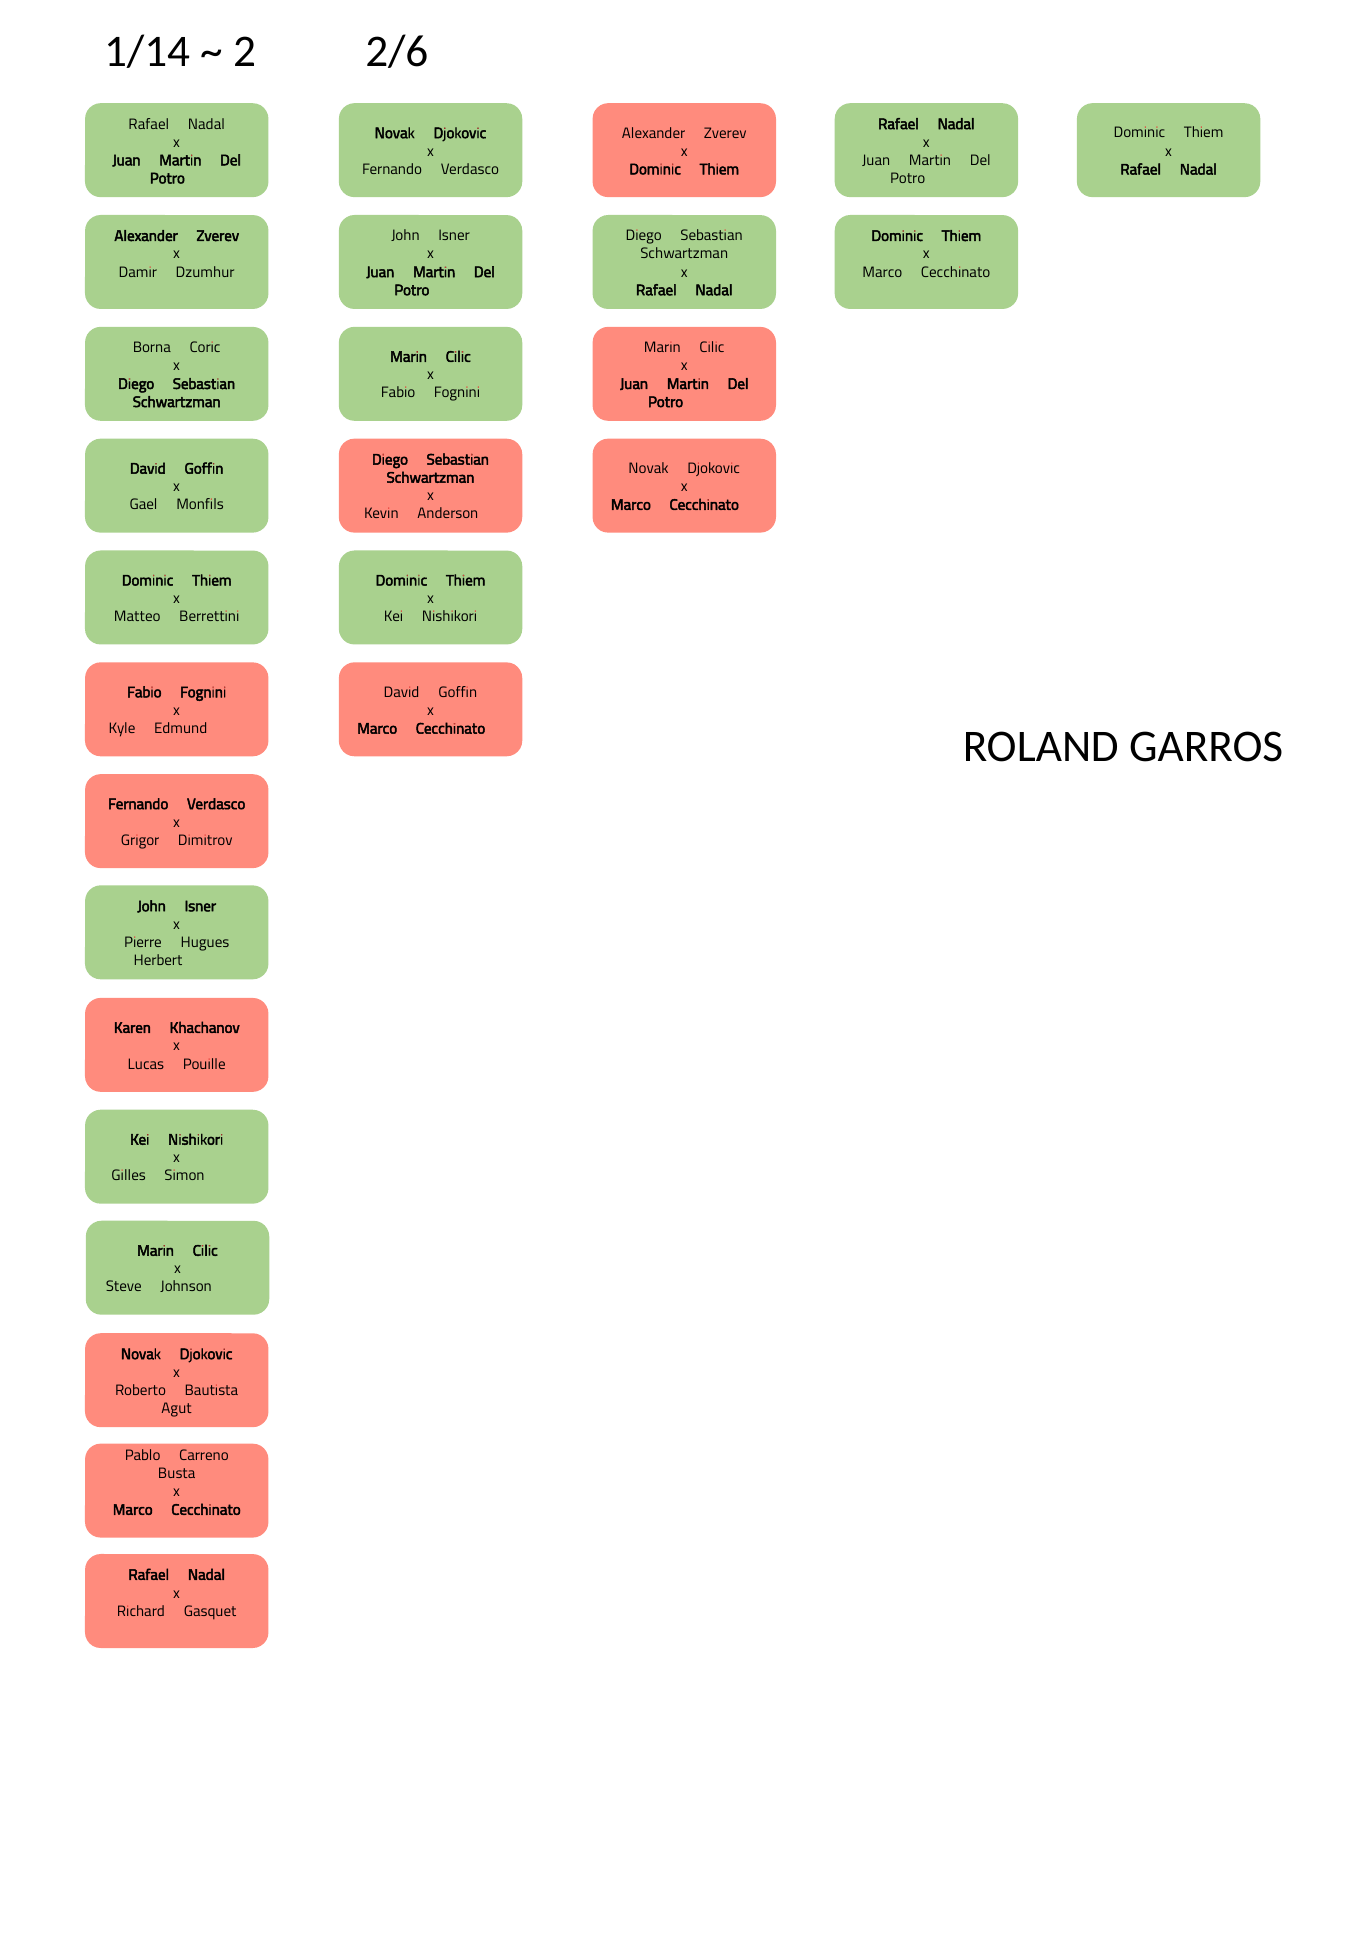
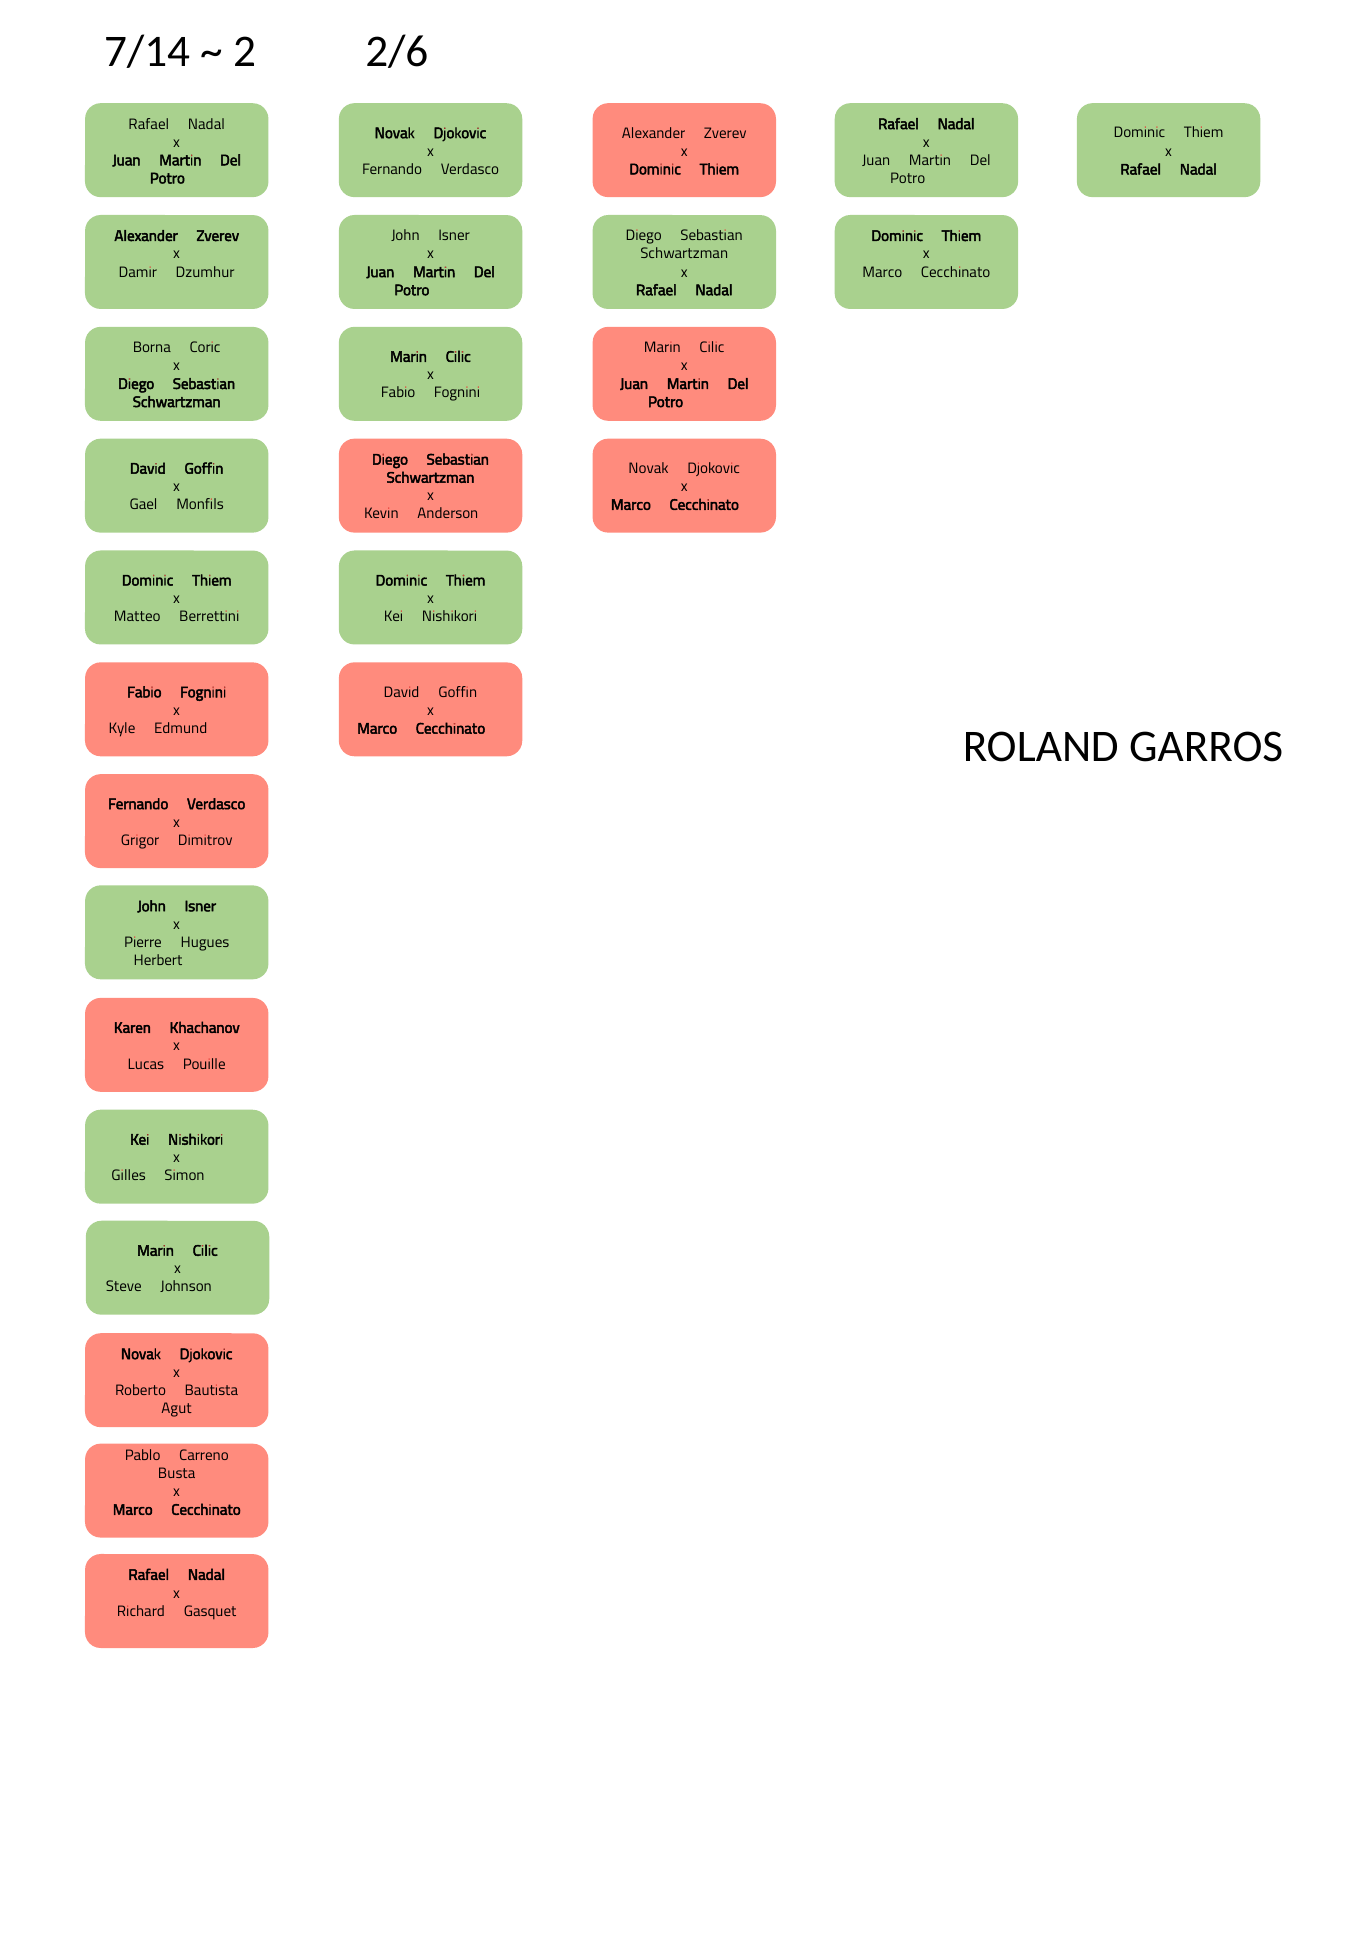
1/14: 1/14 -> 7/14
